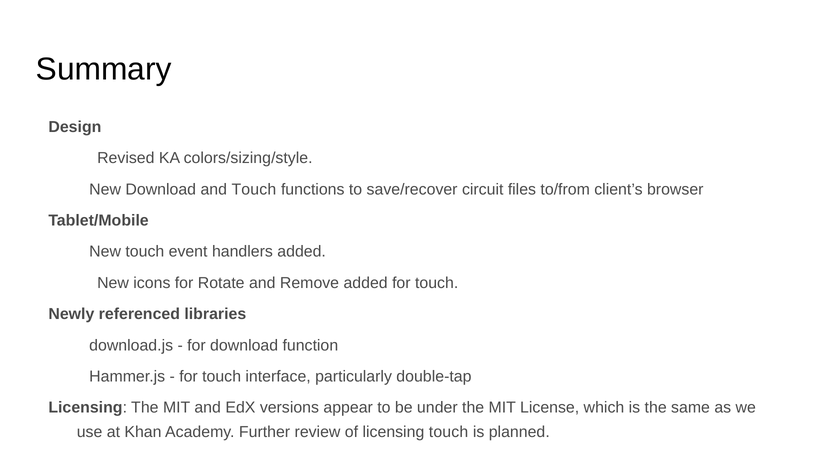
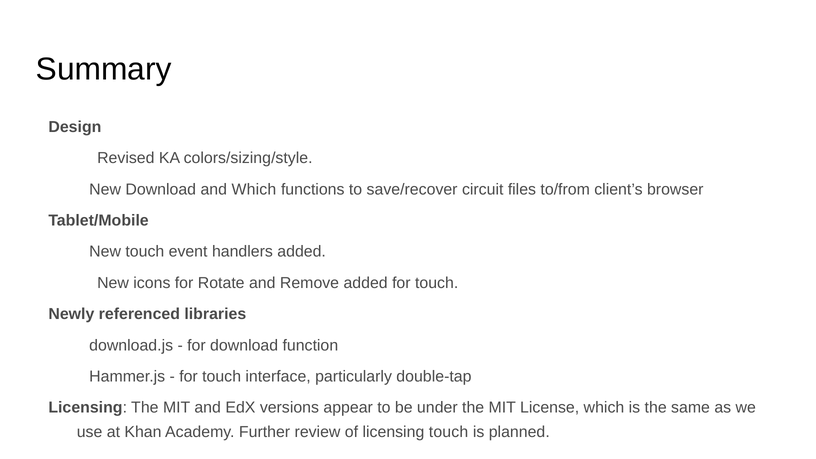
and Touch: Touch -> Which
